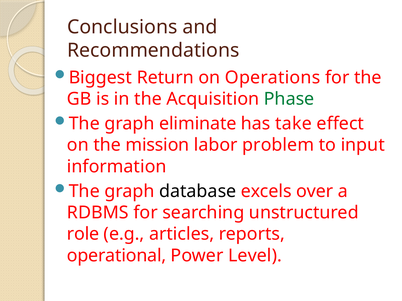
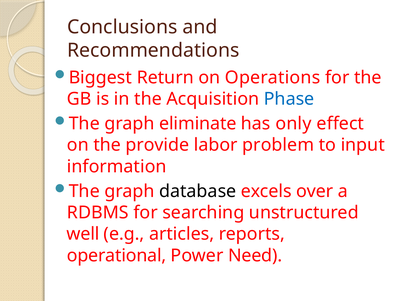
Phase colour: green -> blue
take: take -> only
mission: mission -> provide
role: role -> well
Level: Level -> Need
